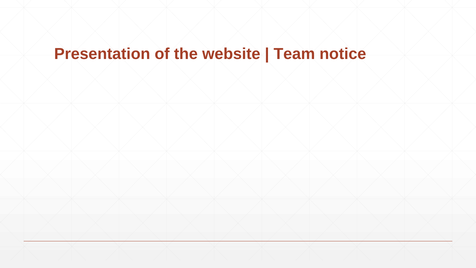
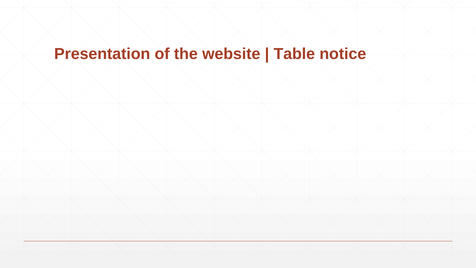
Team: Team -> Table
